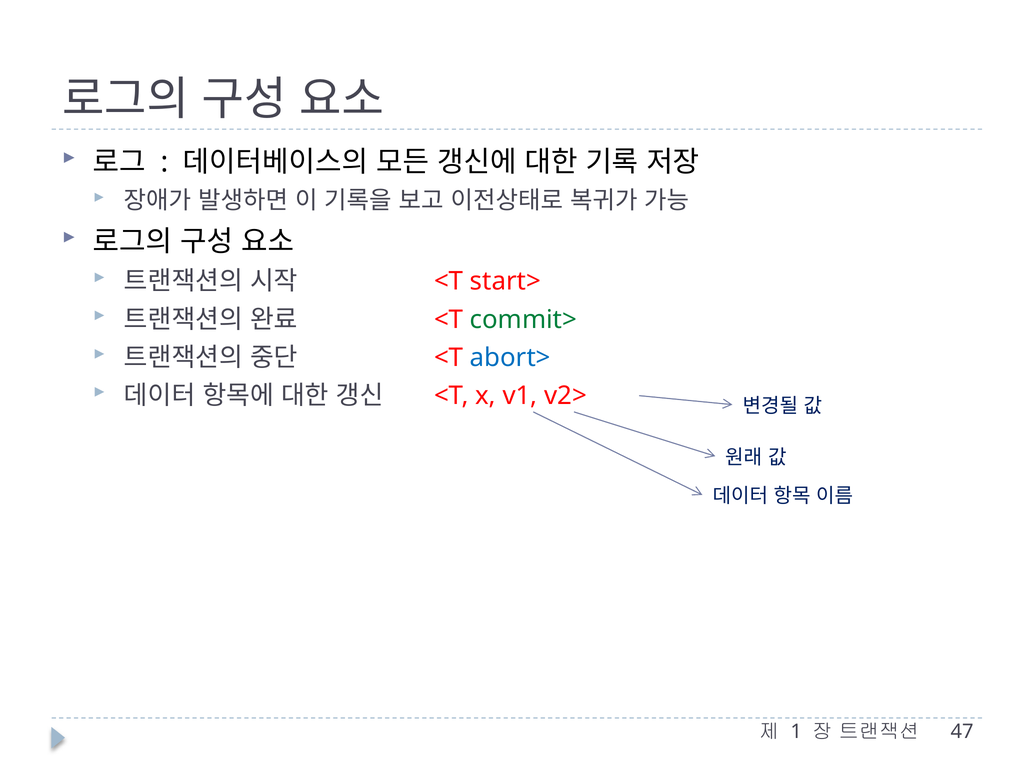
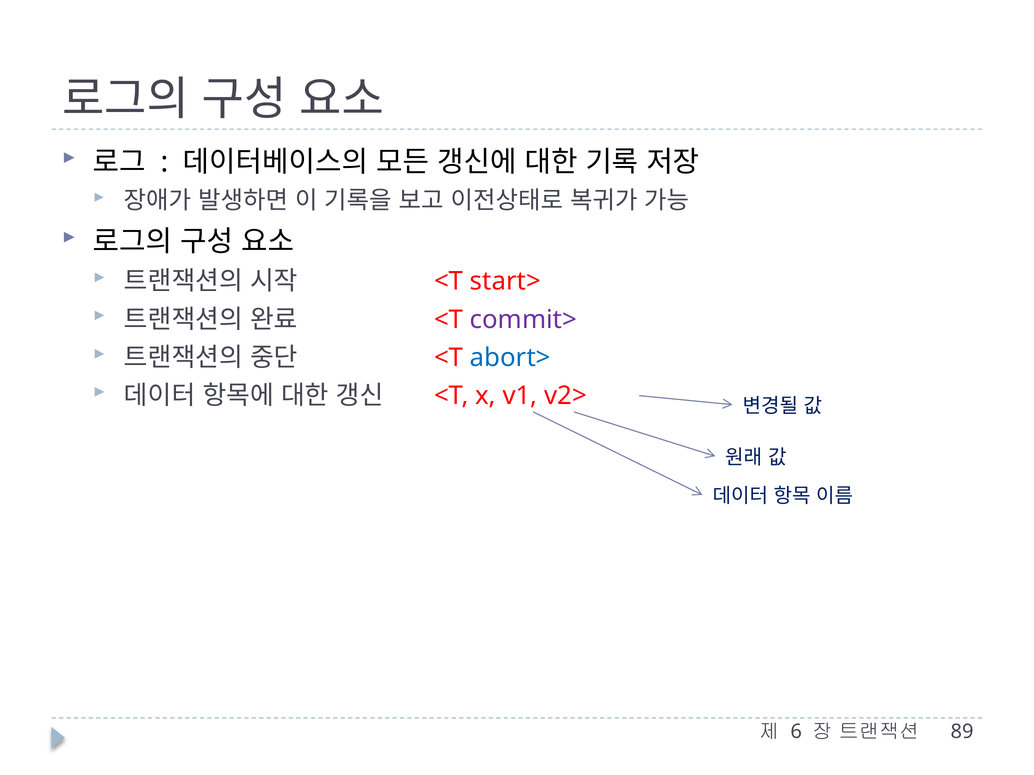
commit> colour: green -> purple
1: 1 -> 6
47: 47 -> 89
